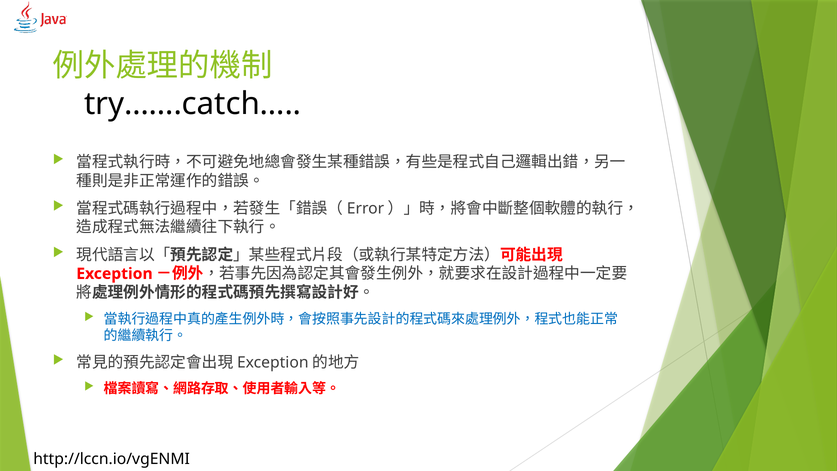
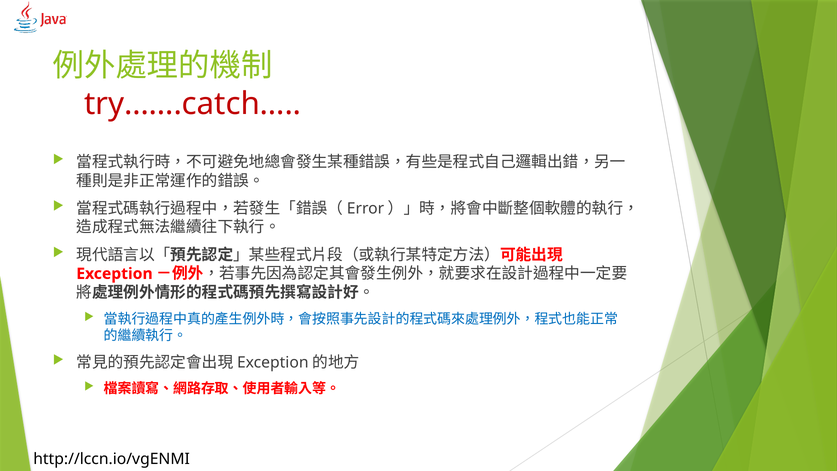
try…….catch… colour: black -> red
